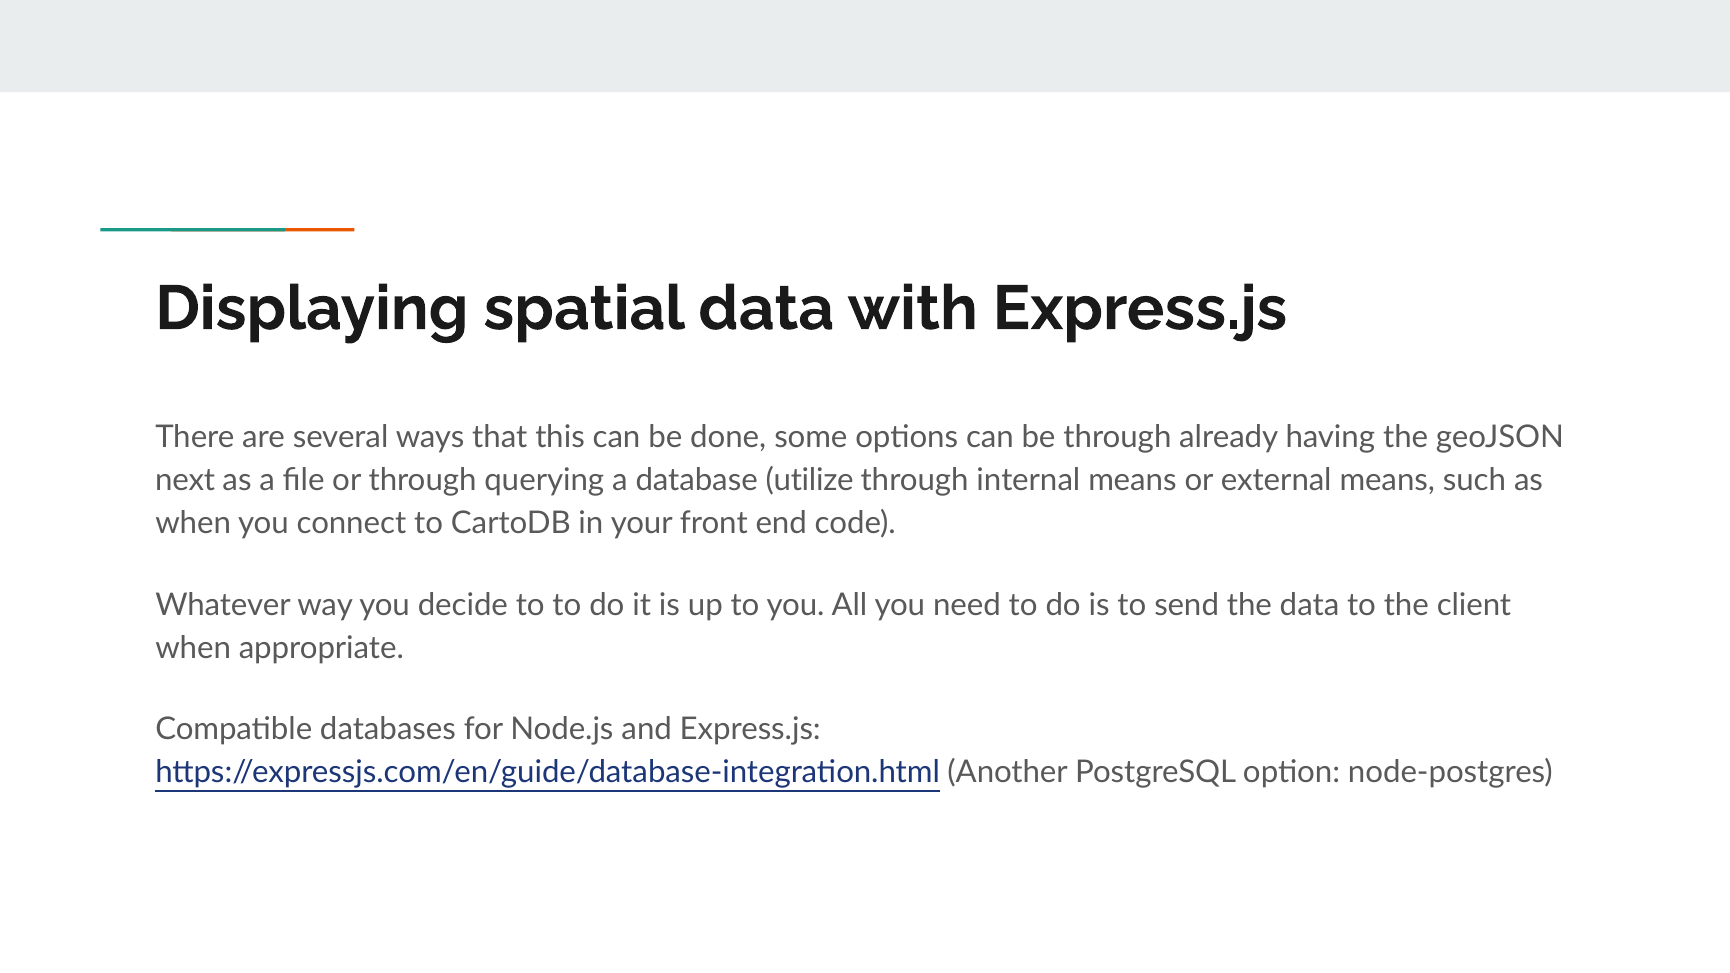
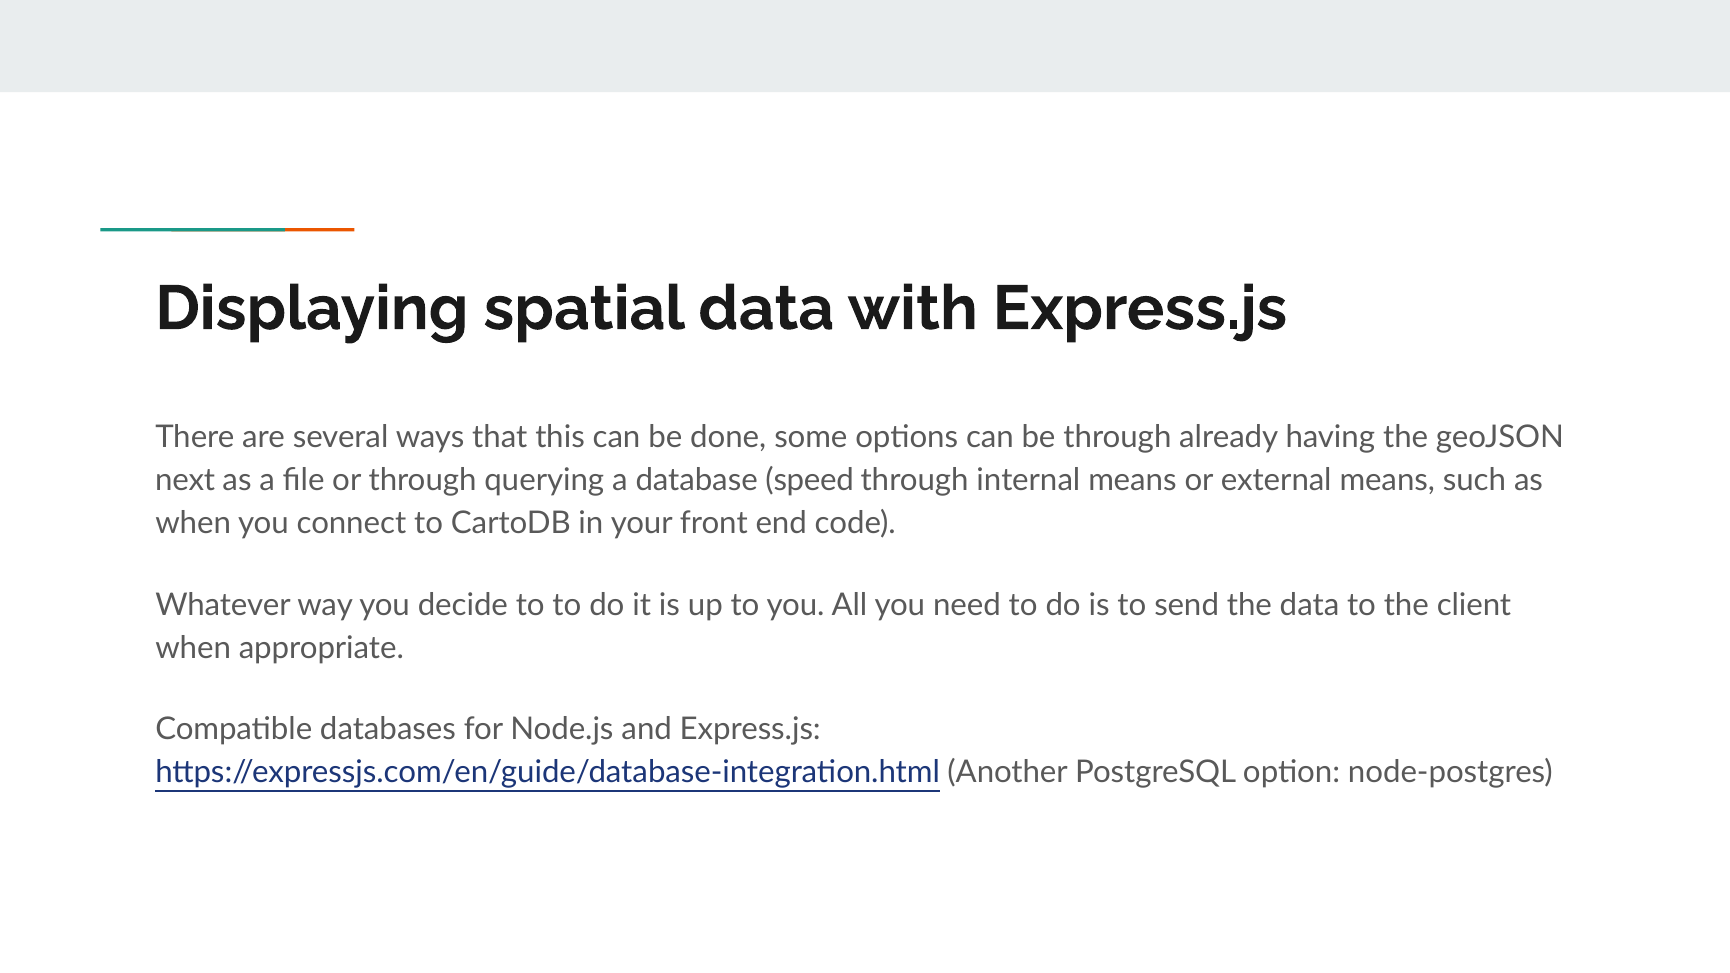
utilize: utilize -> speed
